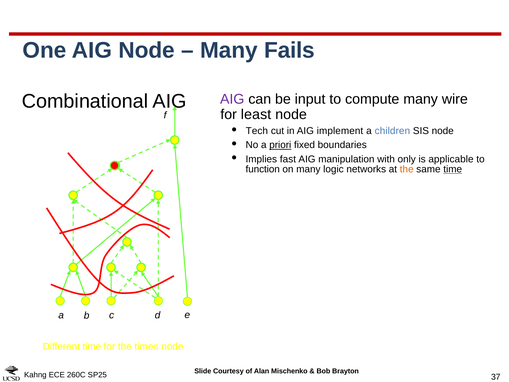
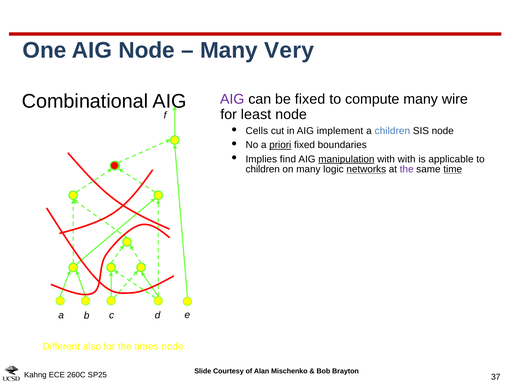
Fails: Fails -> Very
be input: input -> fixed
Tech: Tech -> Cells
fast: fast -> find
manipulation underline: none -> present
with only: only -> with
function at (263, 169): function -> children
networks underline: none -> present
the at (407, 169) colour: orange -> purple
Different time: time -> also
